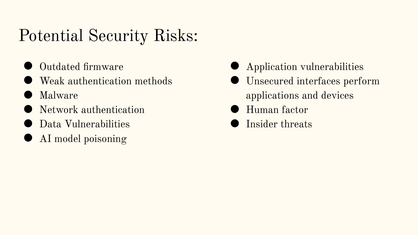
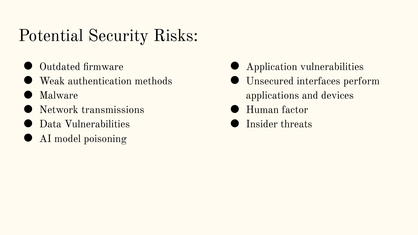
Network authentication: authentication -> transmissions
